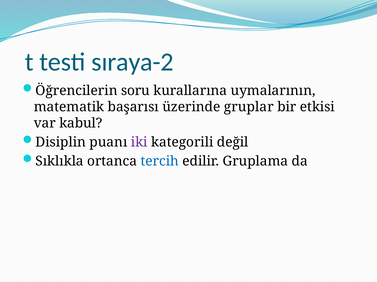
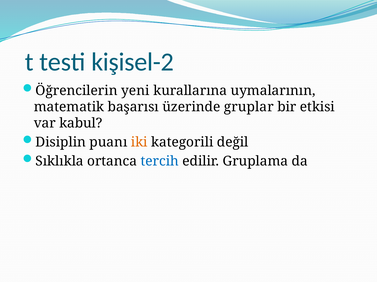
sıraya-2: sıraya-2 -> kişisel-2
soru: soru -> yeni
iki colour: purple -> orange
